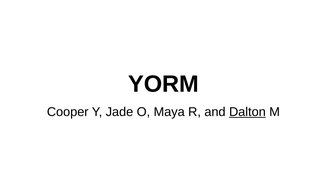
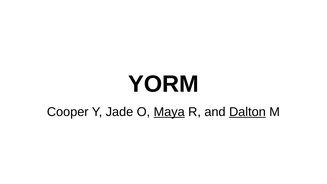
Maya underline: none -> present
